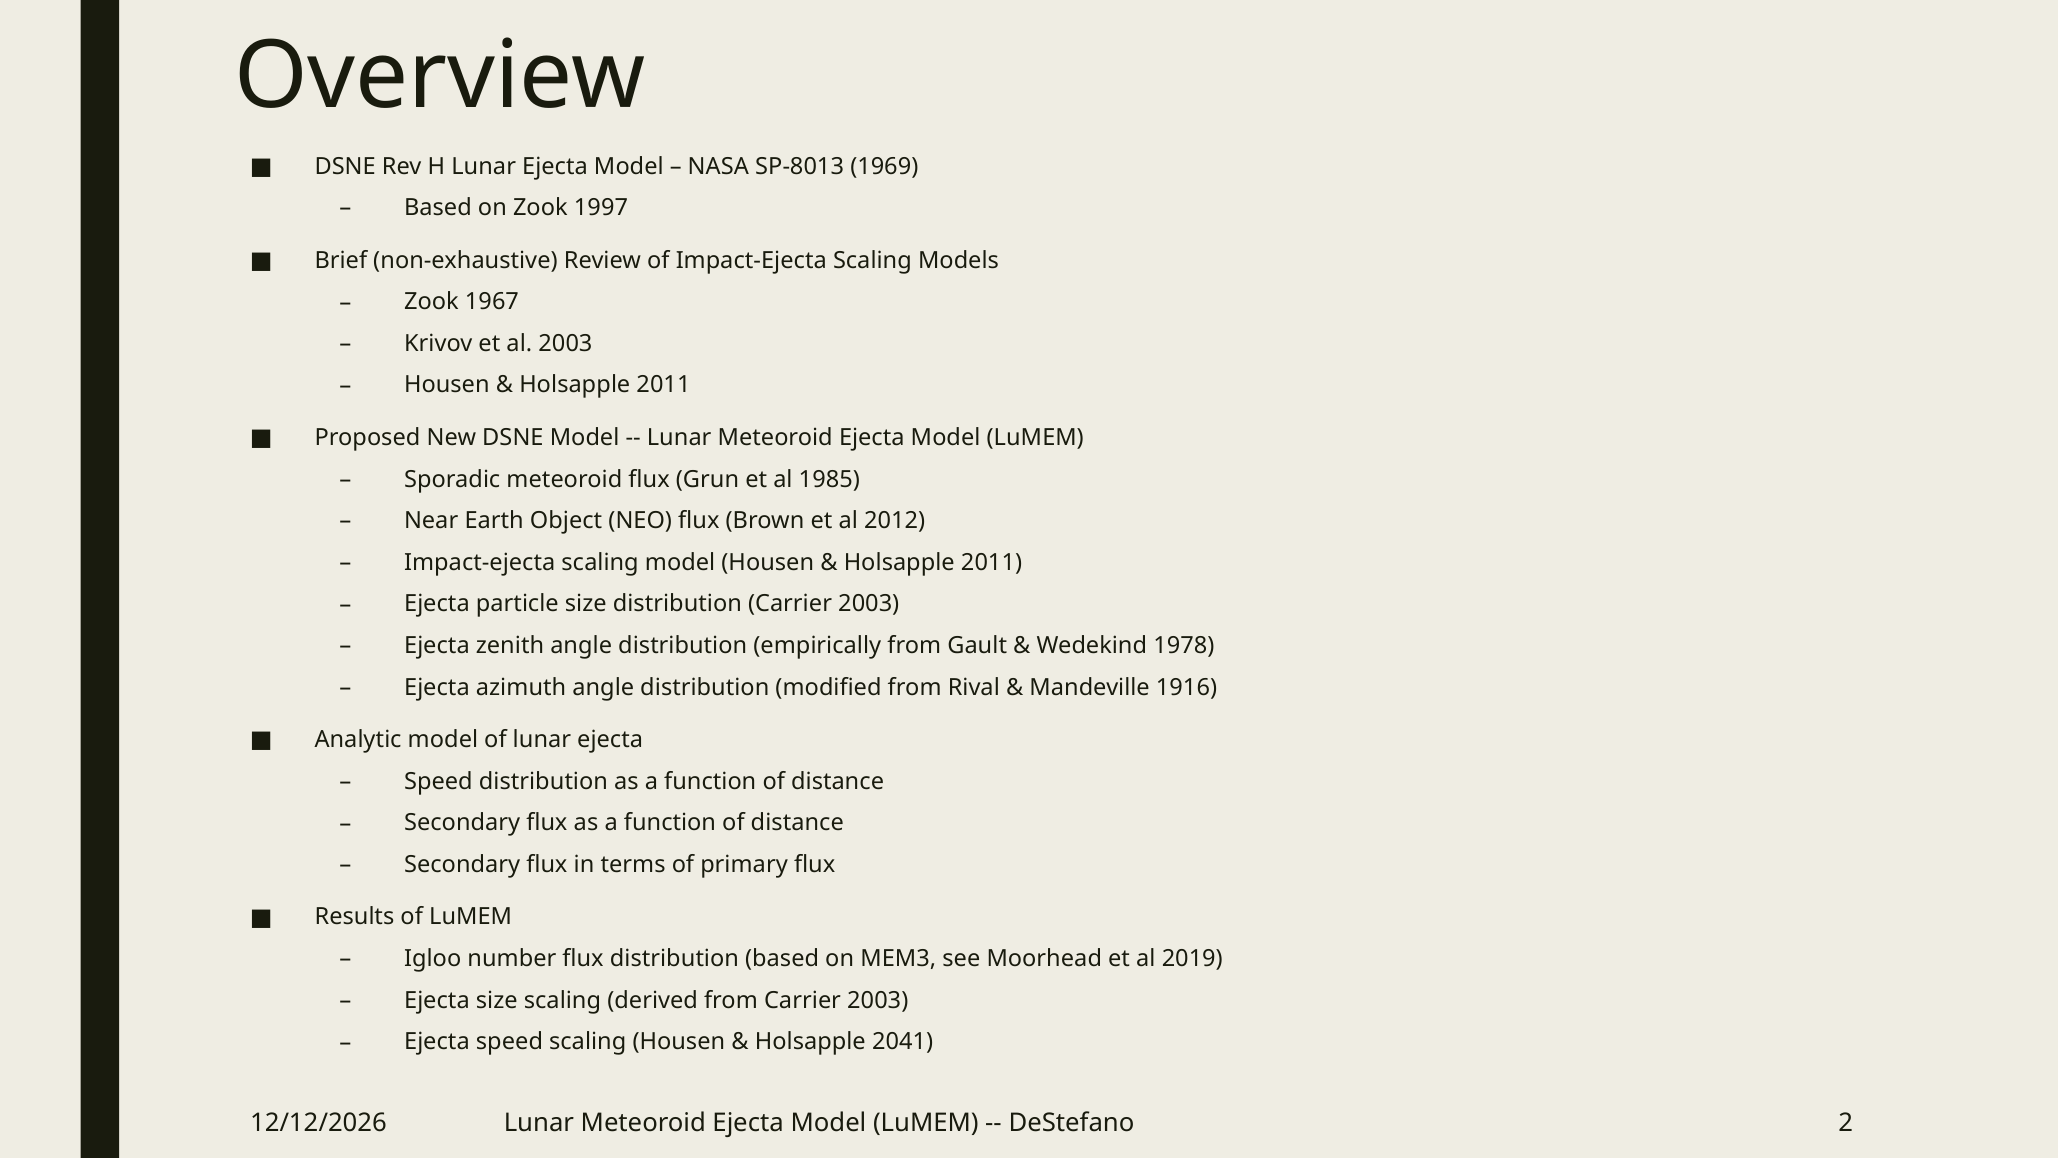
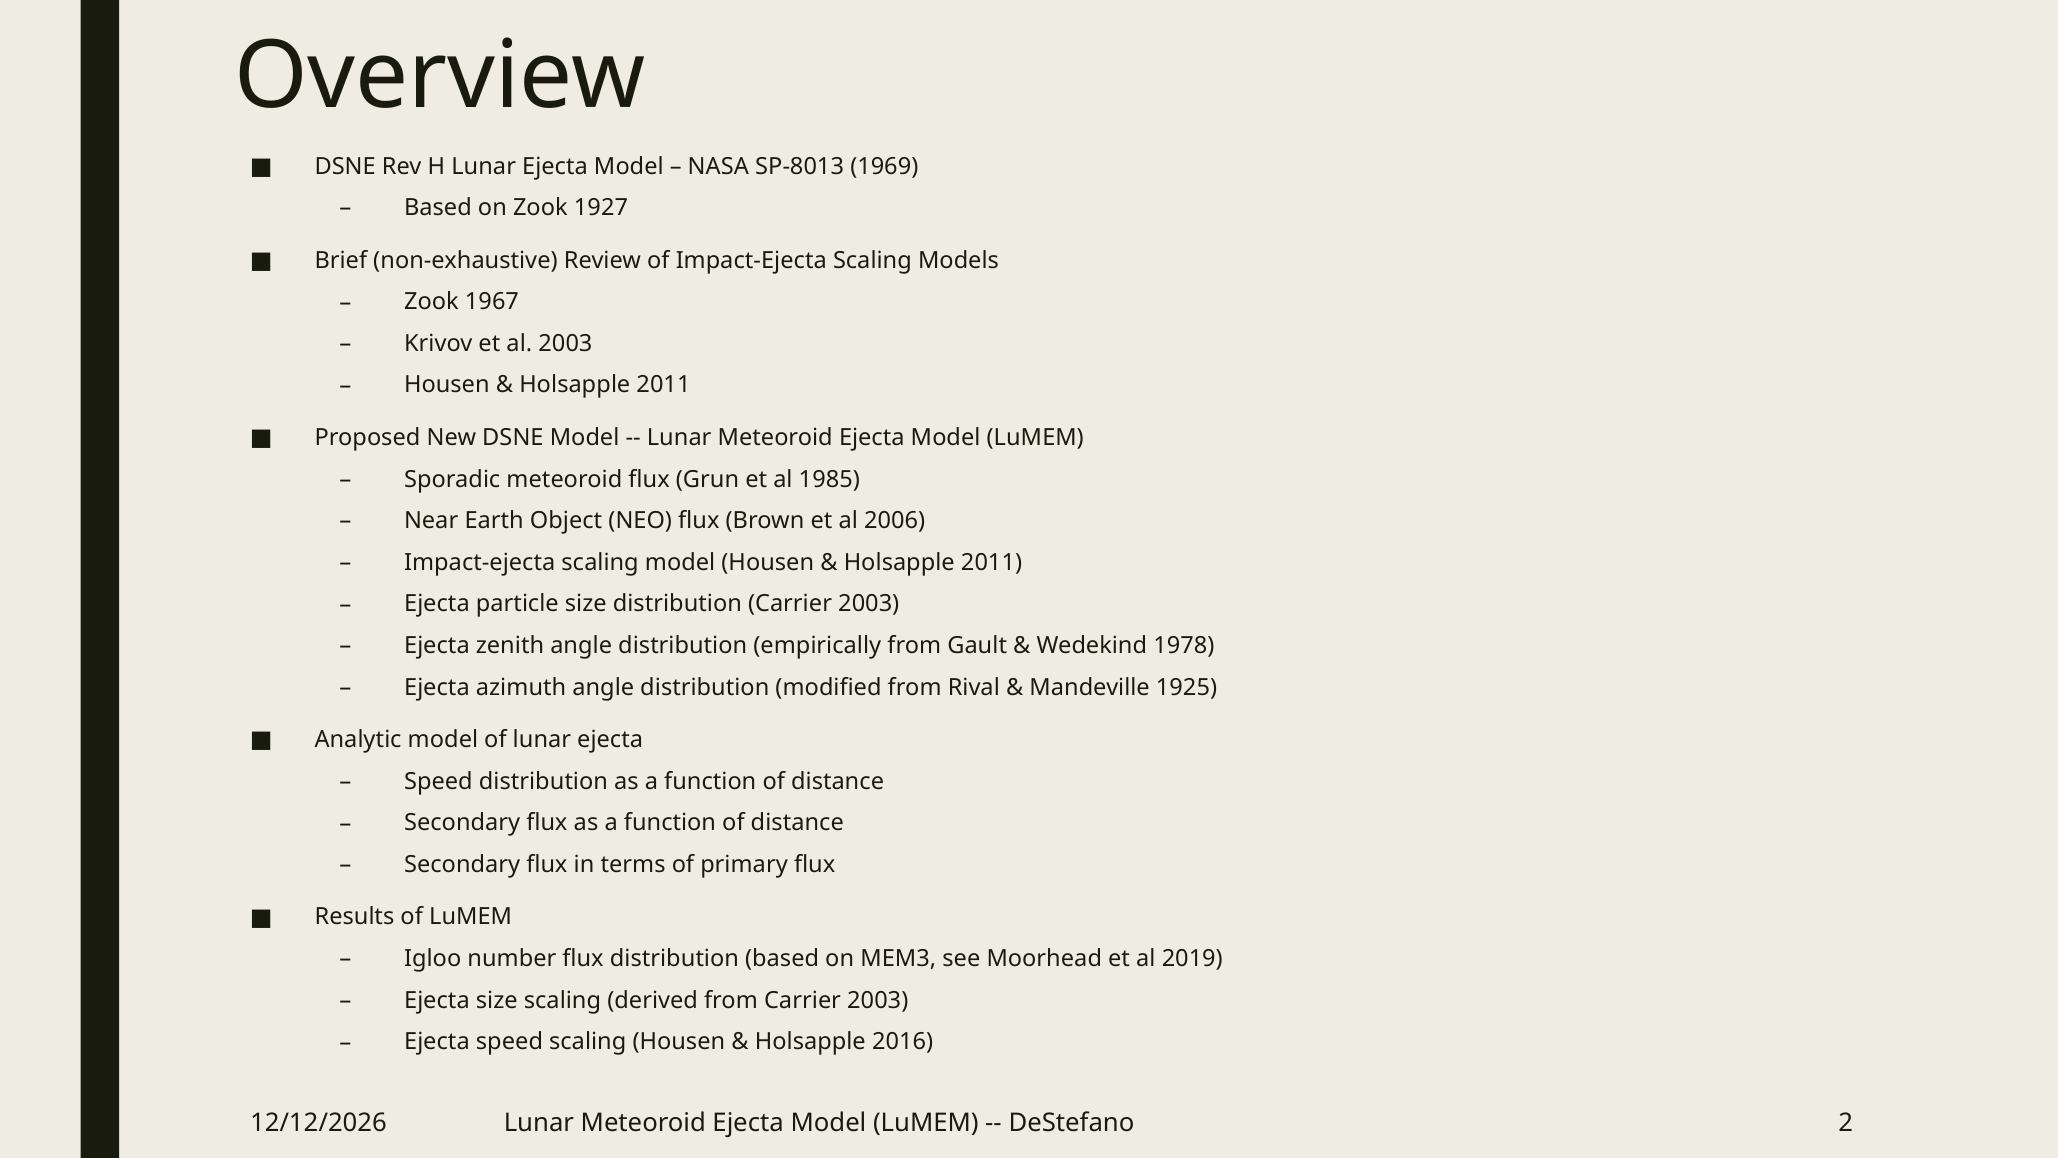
1997: 1997 -> 1927
2012: 2012 -> 2006
1916: 1916 -> 1925
2041: 2041 -> 2016
